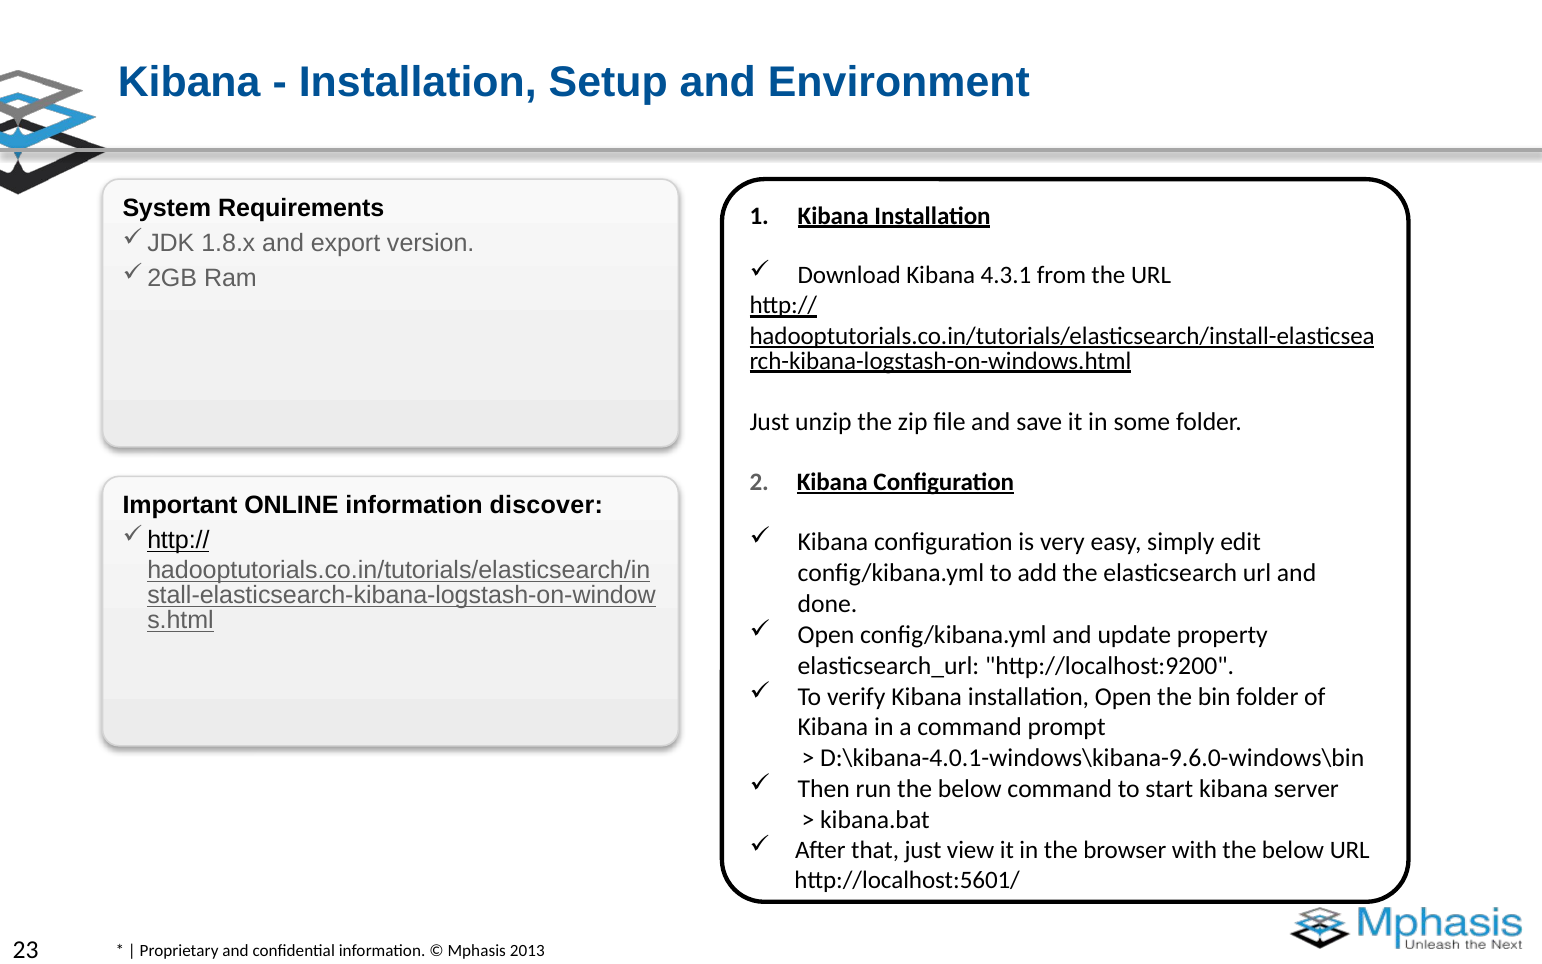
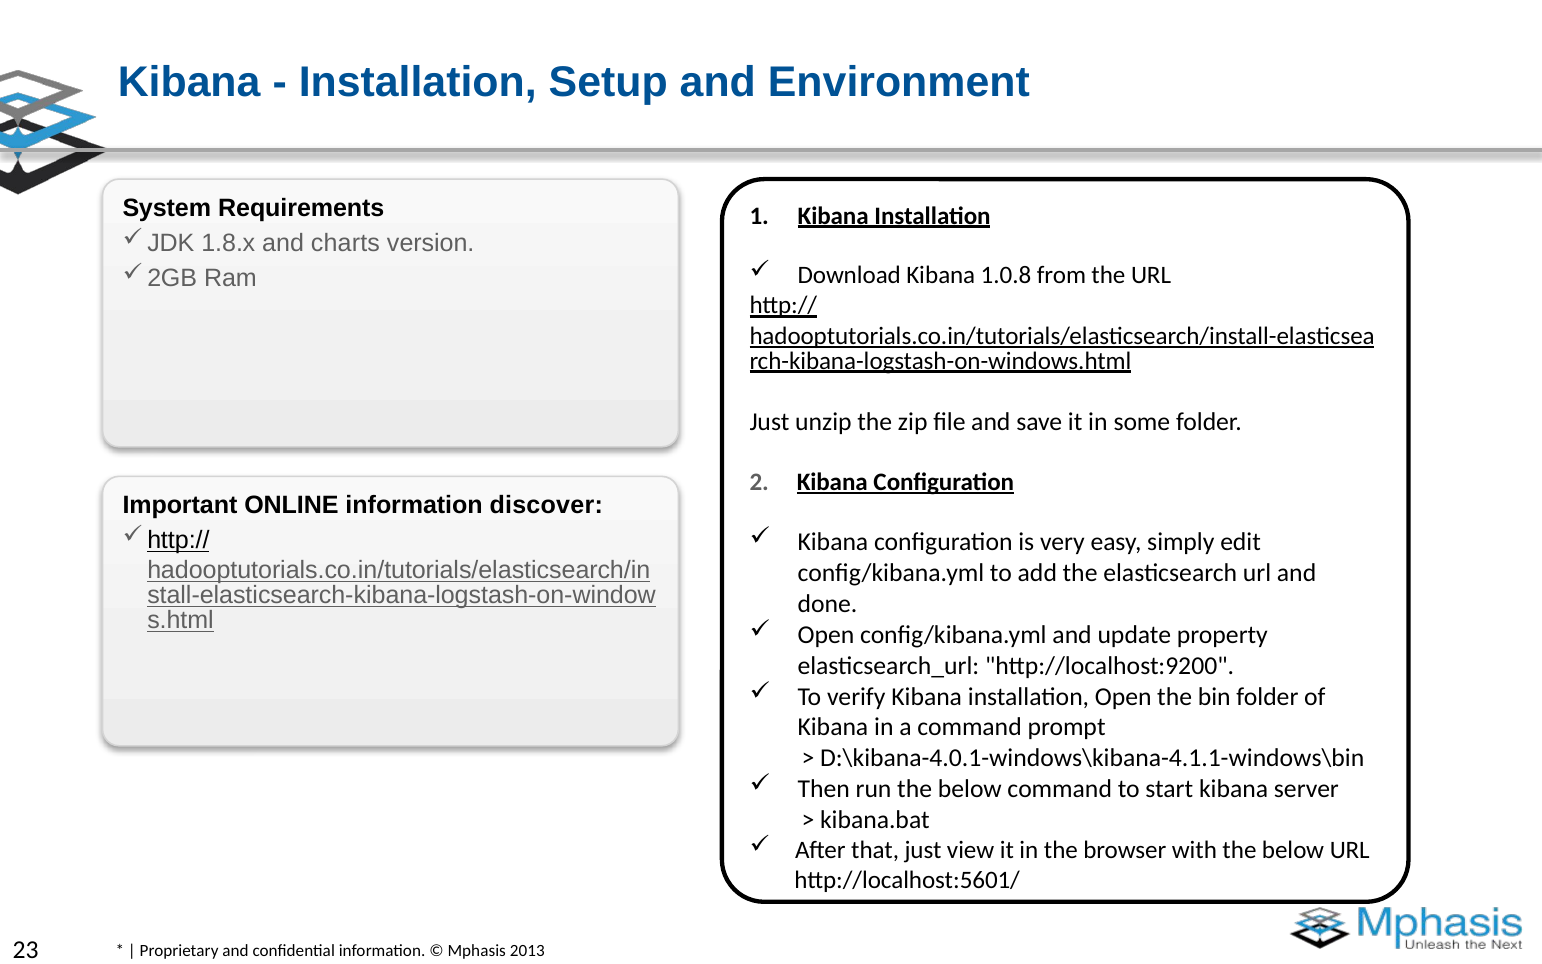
export: export -> charts
4.3.1: 4.3.1 -> 1.0.8
D:\kibana-4.0.1-windows\kibana-9.6.0-windows\bin: D:\kibana-4.0.1-windows\kibana-9.6.0-windows\bin -> D:\kibana-4.0.1-windows\kibana-4.1.1-windows\bin
